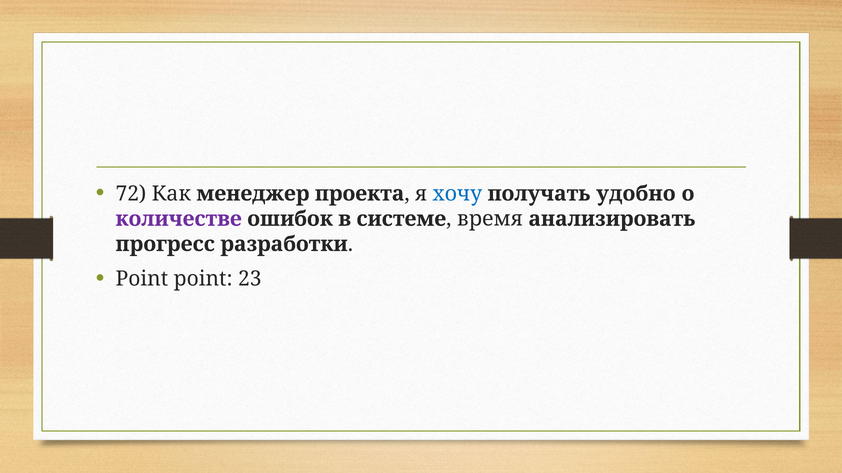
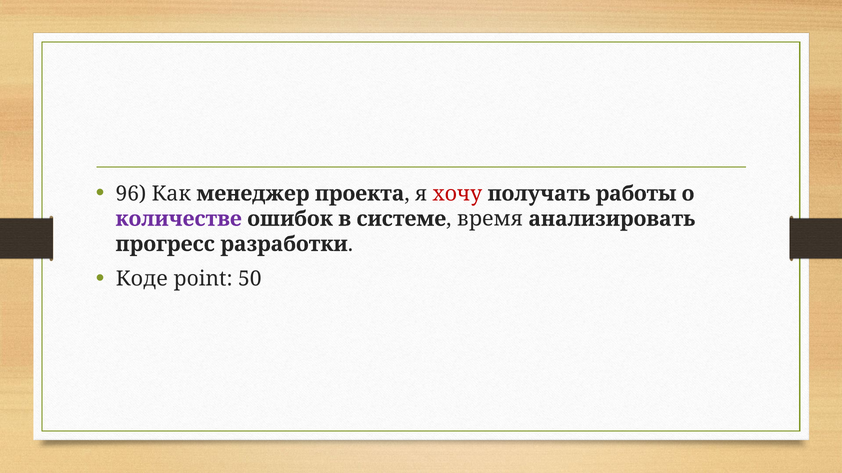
72: 72 -> 96
хочу colour: blue -> red
удобно: удобно -> работы
Point at (142, 279): Point -> Коде
23: 23 -> 50
